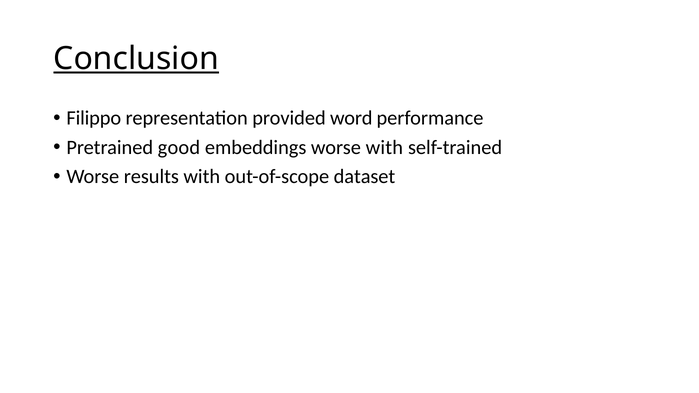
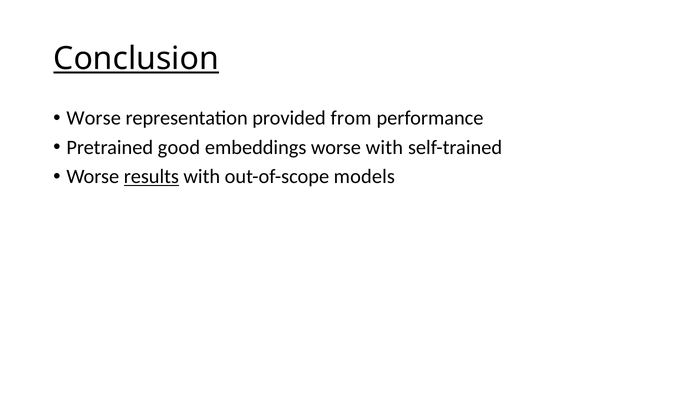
Filippo at (94, 118): Filippo -> Worse
word: word -> from
results underline: none -> present
dataset: dataset -> models
